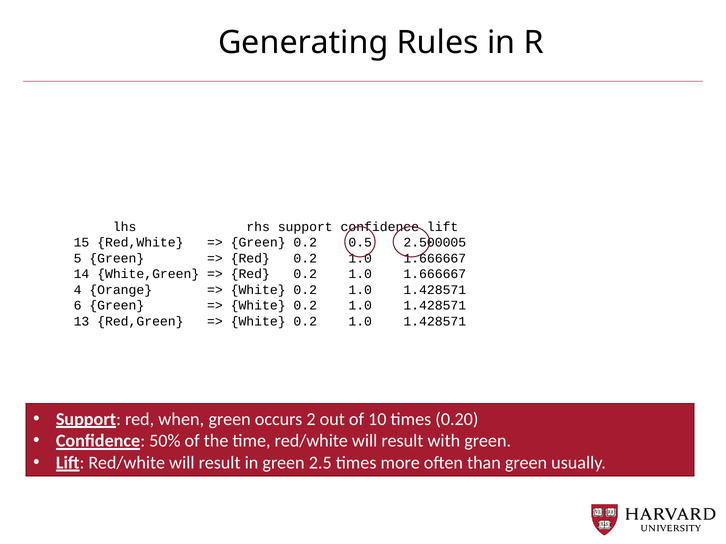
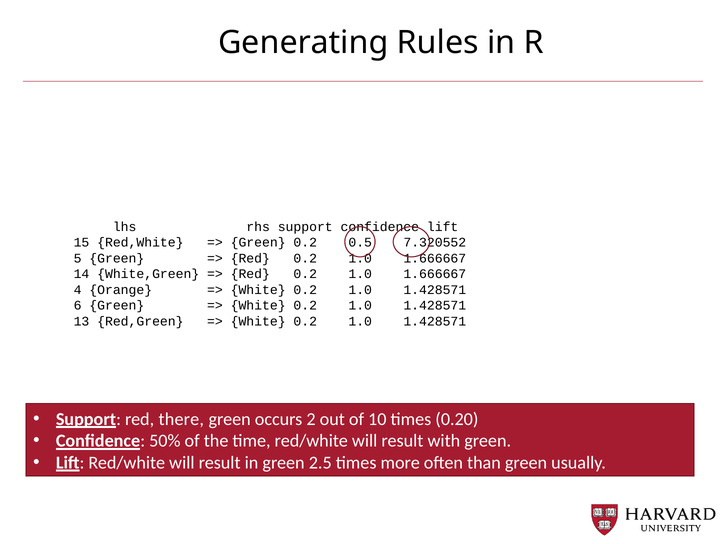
2.500005: 2.500005 -> 7.320552
when: when -> there
